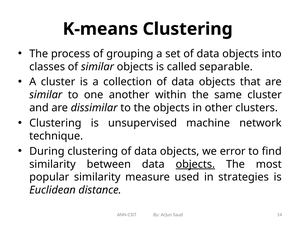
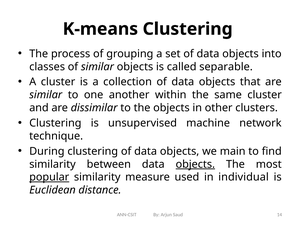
error: error -> main
popular underline: none -> present
strategies: strategies -> individual
